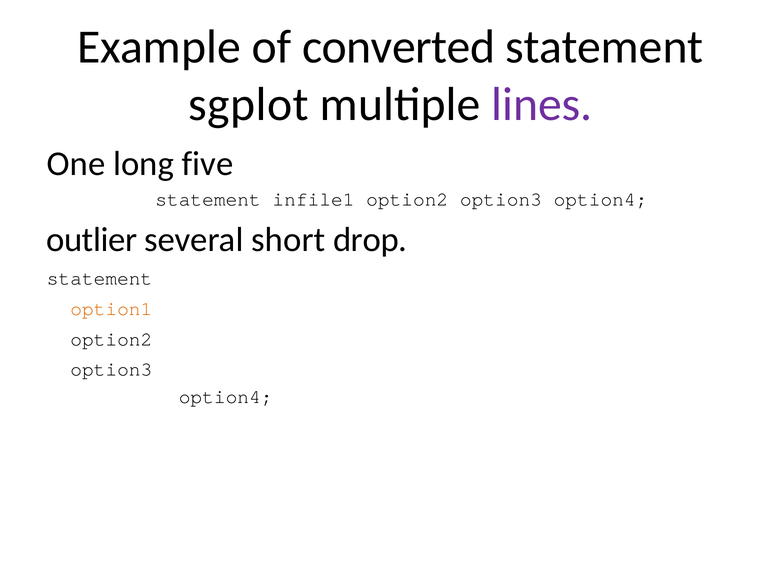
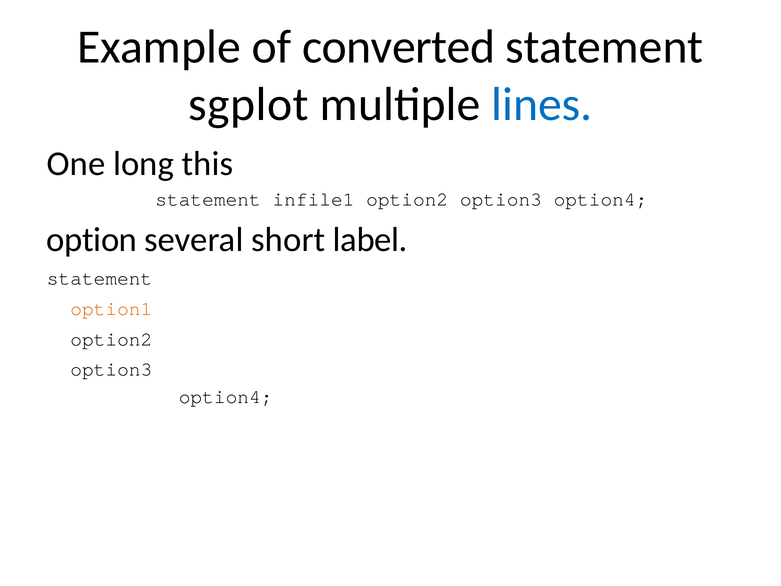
lines colour: purple -> blue
five: five -> this
outlier: outlier -> option
drop: drop -> label
